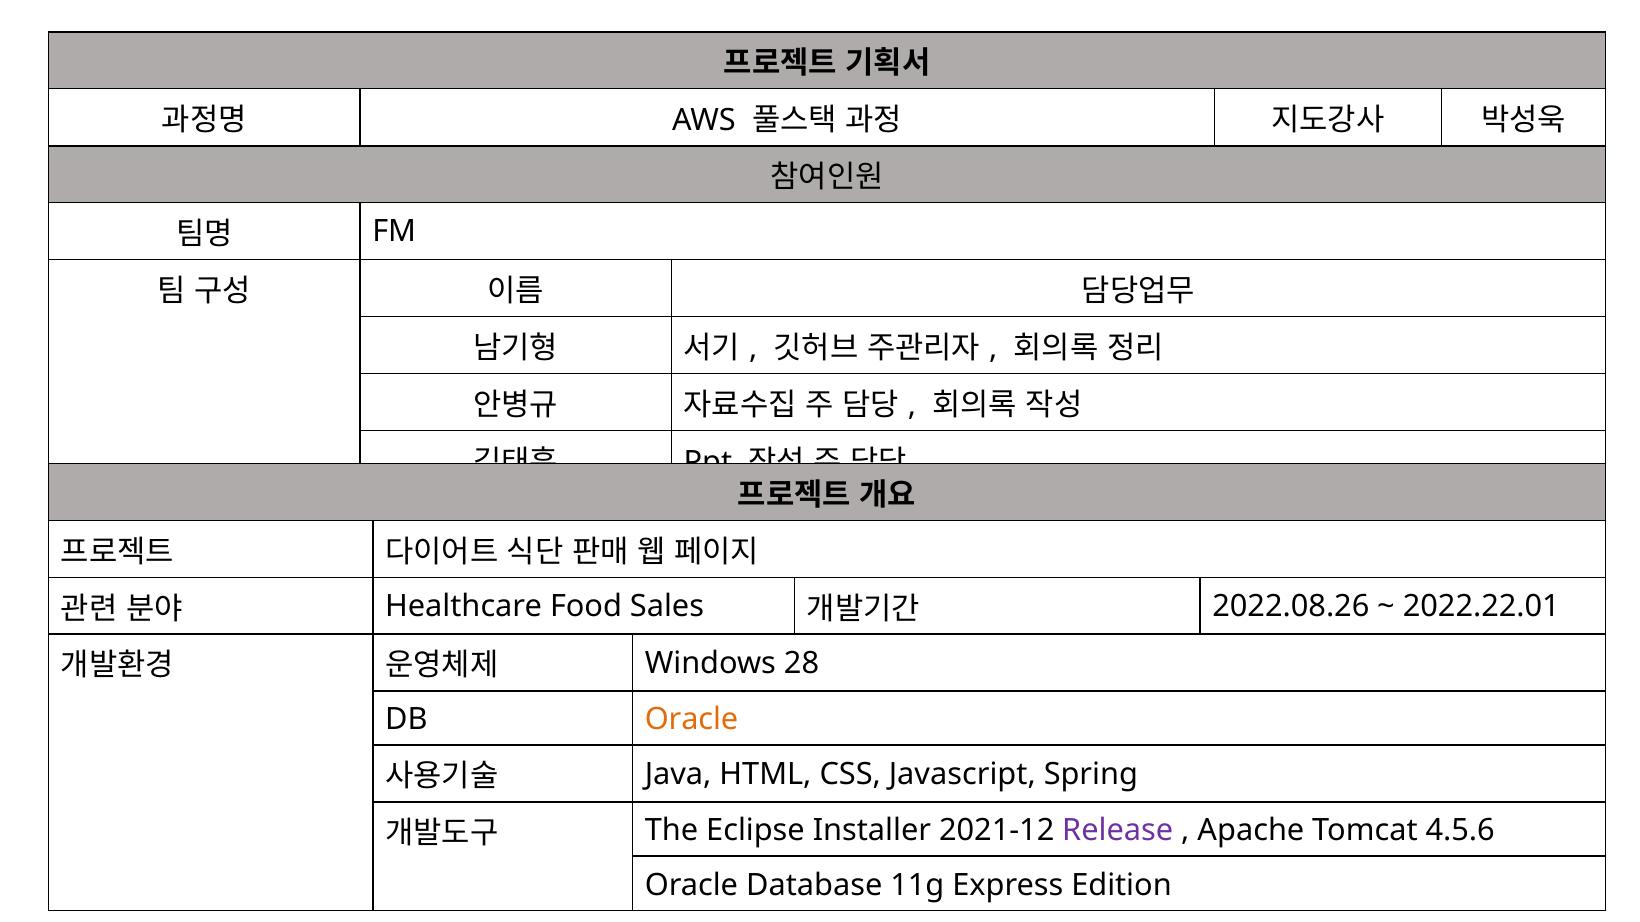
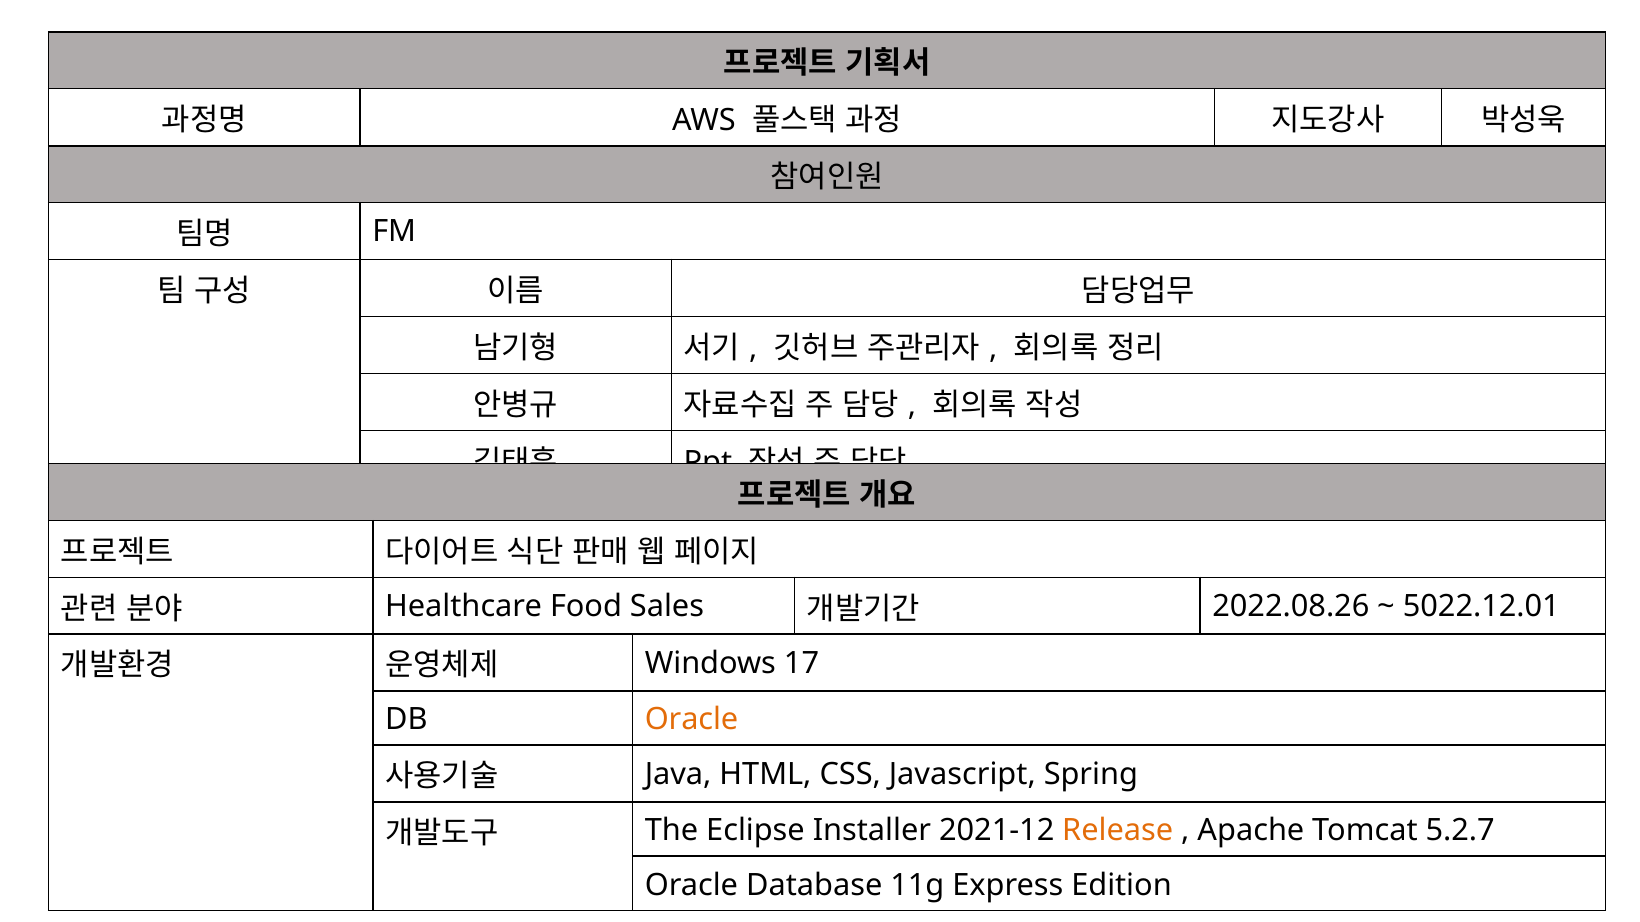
2022.22.01: 2022.22.01 -> 5022.12.01
28: 28 -> 17
Release colour: purple -> orange
4.5.6: 4.5.6 -> 5.2.7
